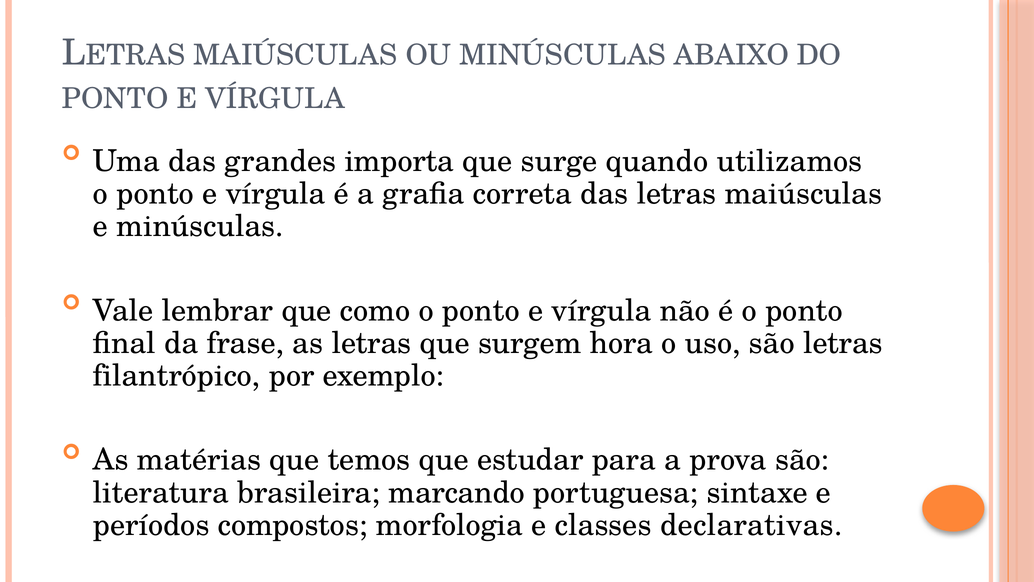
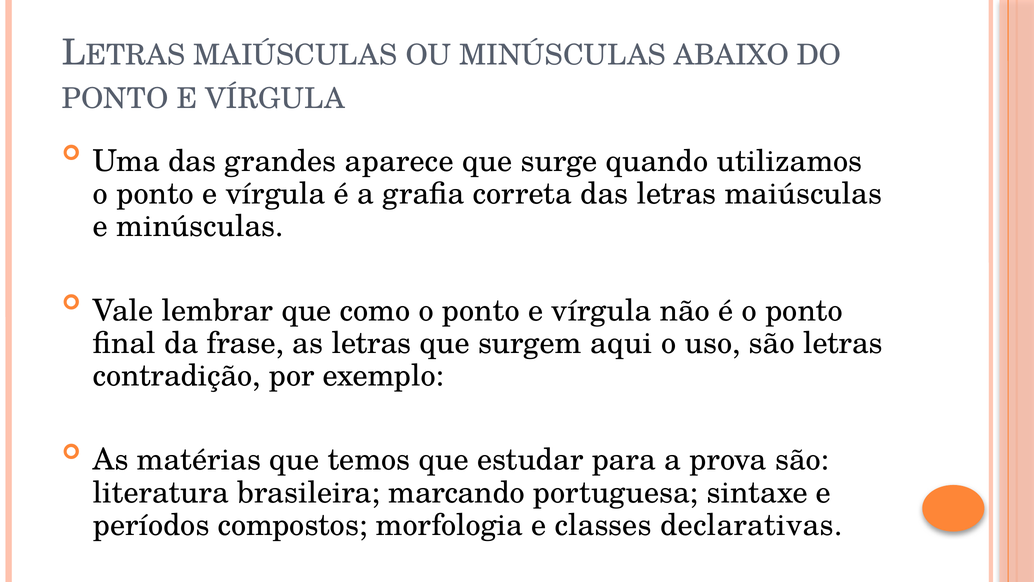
importa: importa -> aparece
hora: hora -> aqui
filantrópico: filantrópico -> contradição
